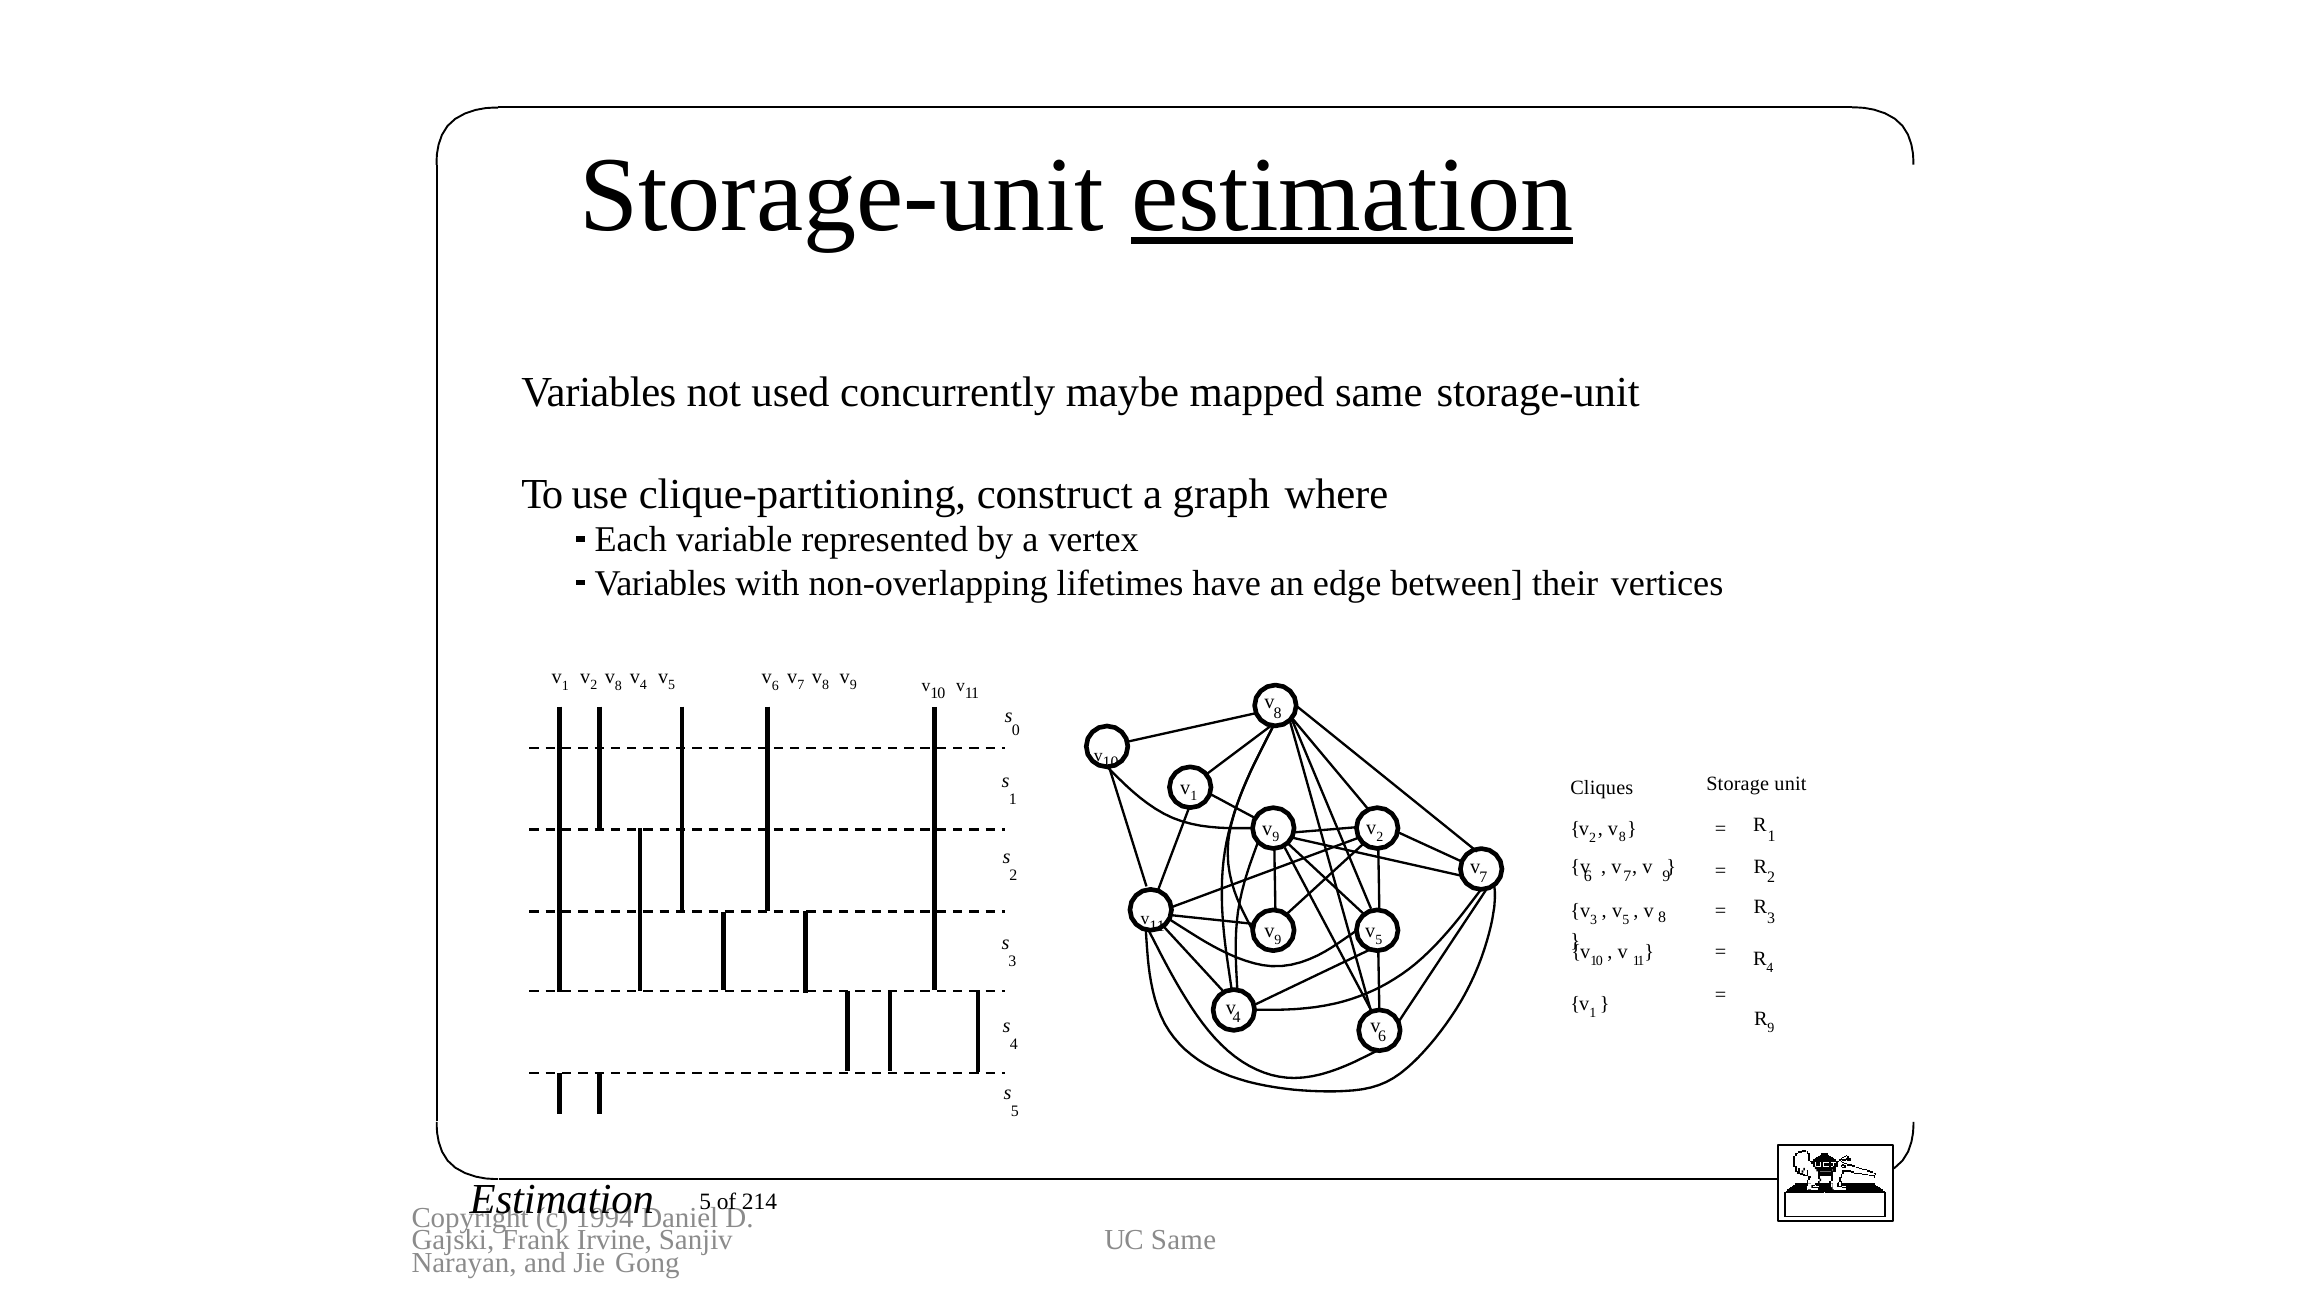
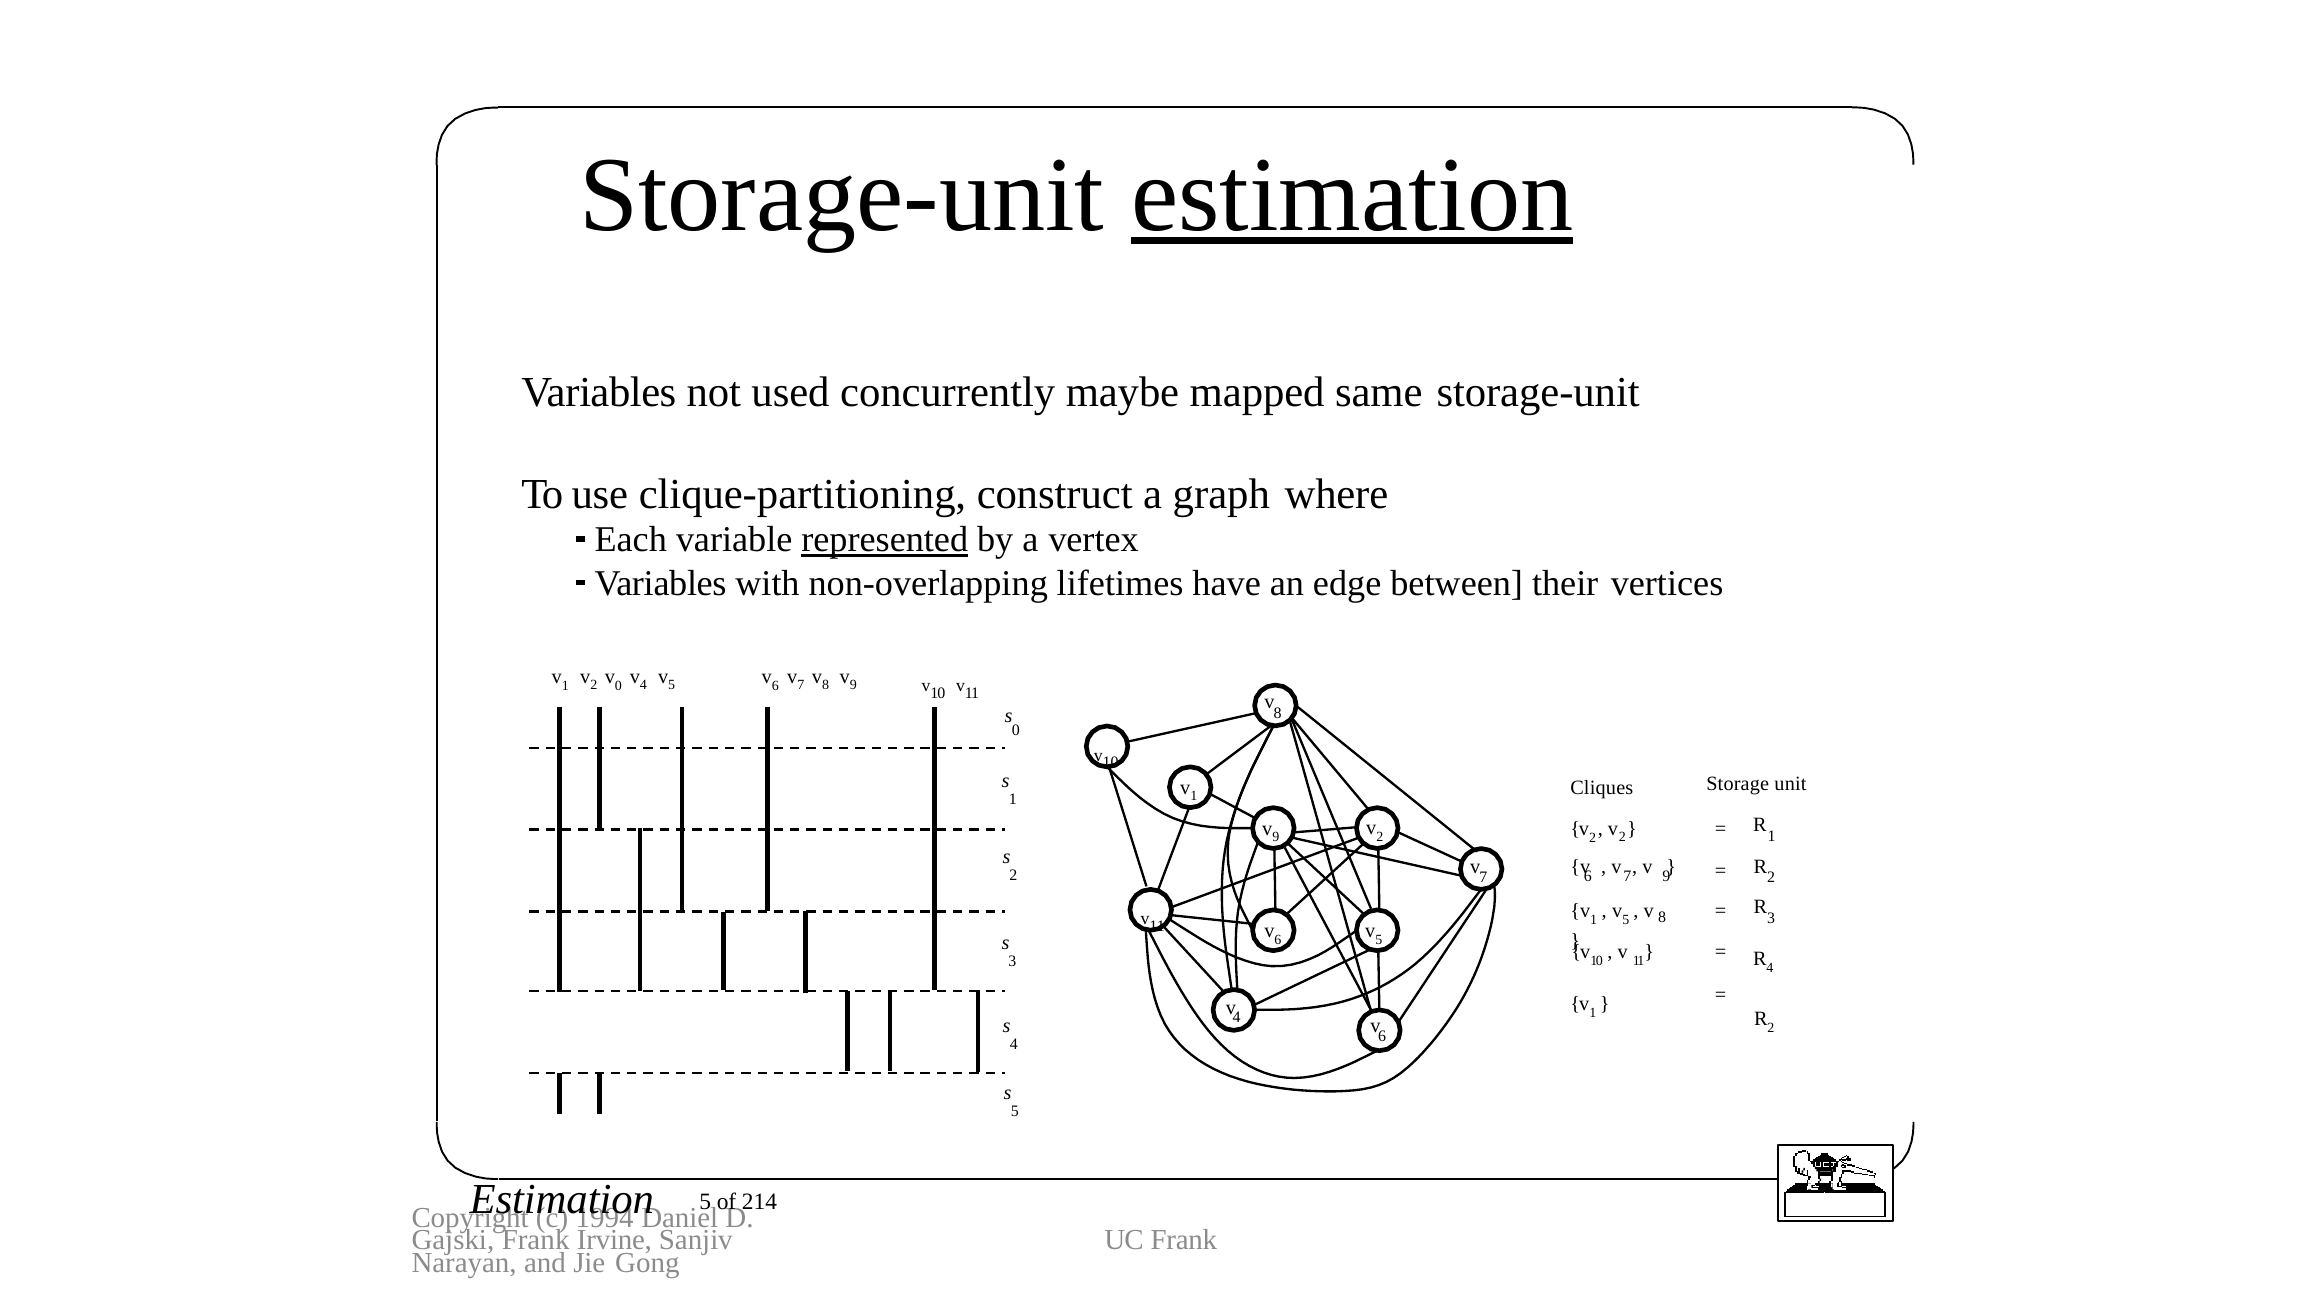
represented underline: none -> present
2 v 8: 8 -> 0
8 at (1622, 837): 8 -> 2
3 at (1594, 920): 3 -> 1
11 v 9: 9 -> 6
9 at (1771, 1027): 9 -> 2
UC Same: Same -> Frank
